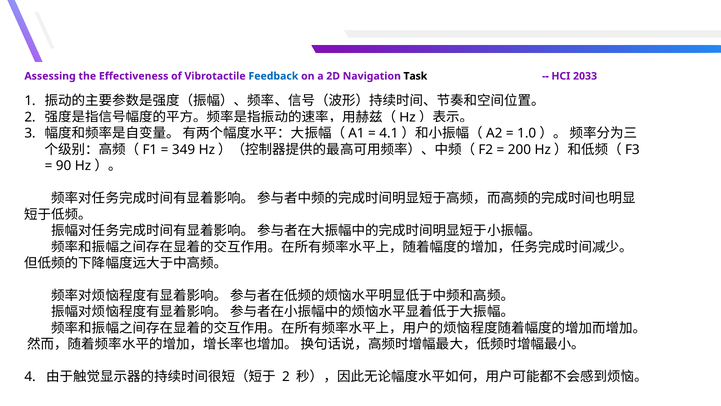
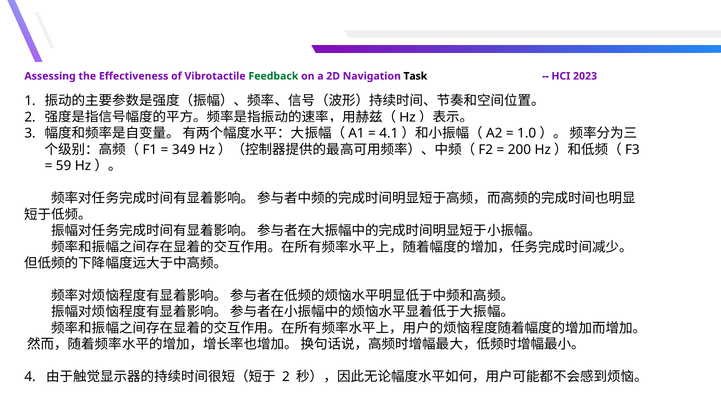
Feedback colour: blue -> green
2033: 2033 -> 2023
90: 90 -> 59
